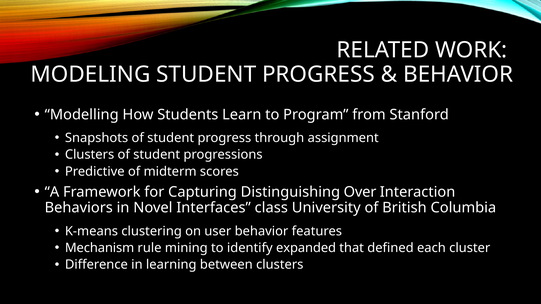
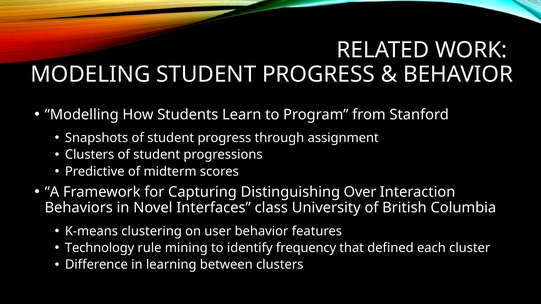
Mechanism: Mechanism -> Technology
expanded: expanded -> frequency
